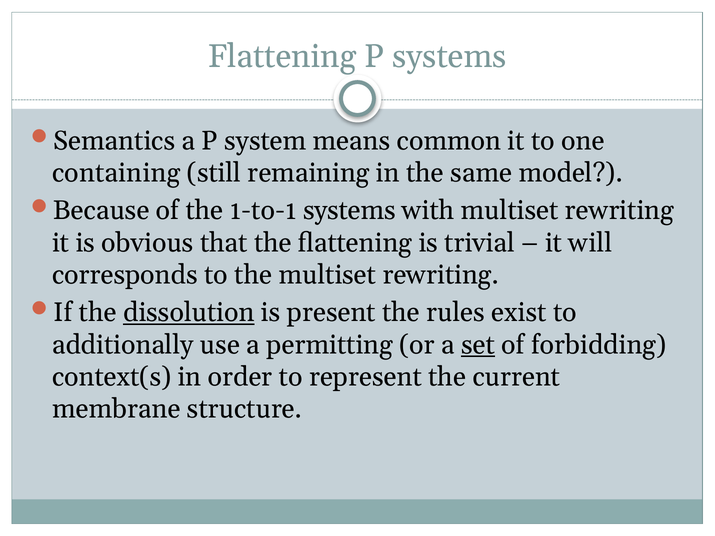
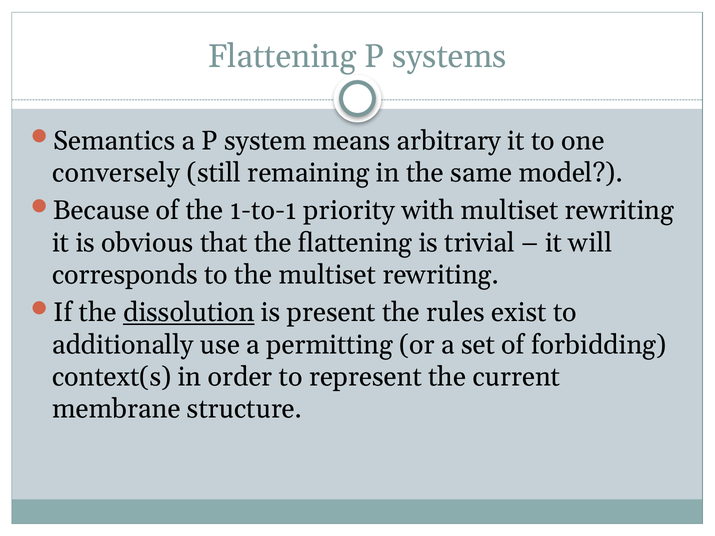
common: common -> arbitrary
containing: containing -> conversely
1-to-1 systems: systems -> priority
set underline: present -> none
